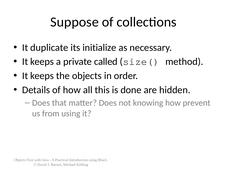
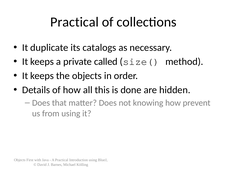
Suppose at (75, 22): Suppose -> Practical
initialize: initialize -> catalogs
